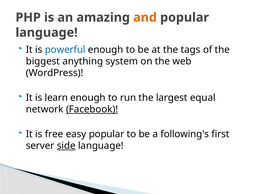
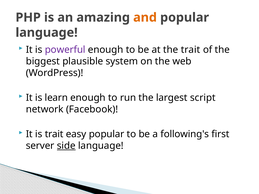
powerful colour: blue -> purple
the tags: tags -> trait
anything: anything -> plausible
equal: equal -> script
Facebook underline: present -> none
is free: free -> trait
